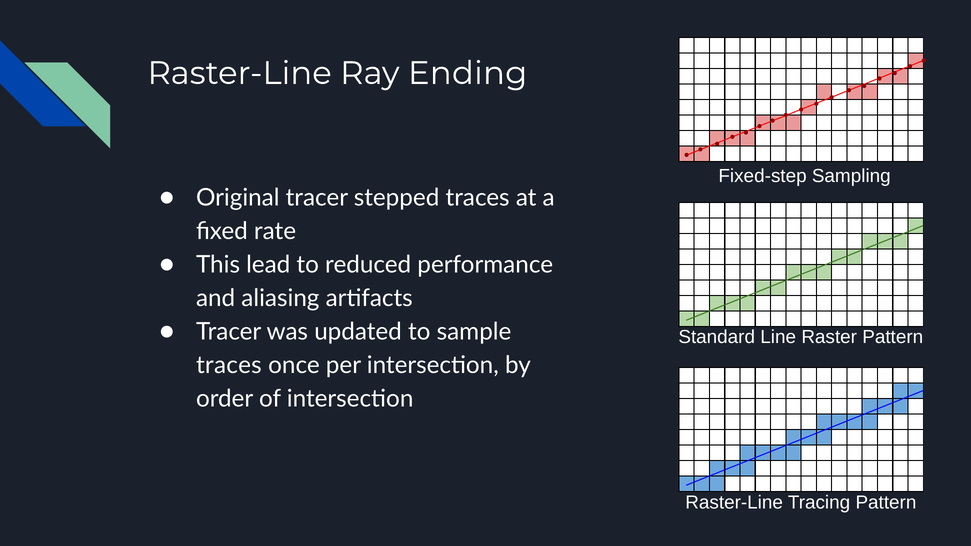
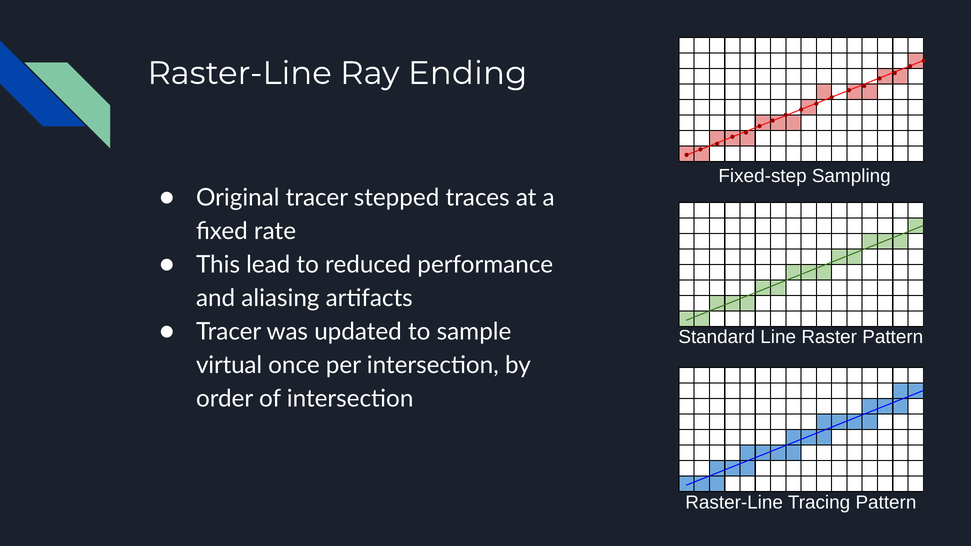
traces at (229, 365): traces -> virtual
